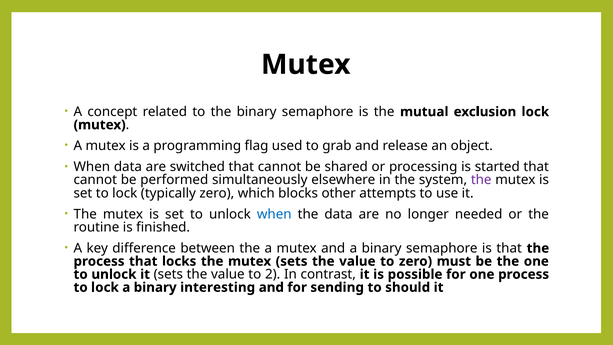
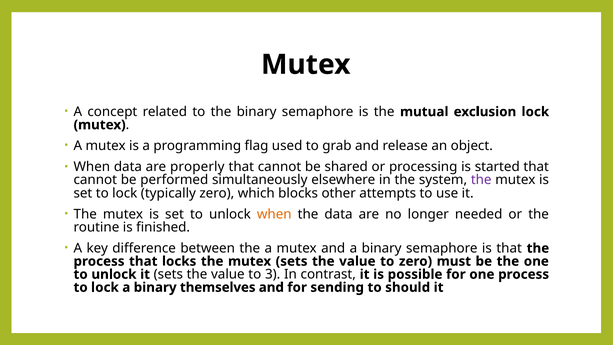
switched: switched -> properly
when at (274, 214) colour: blue -> orange
2: 2 -> 3
interesting: interesting -> themselves
